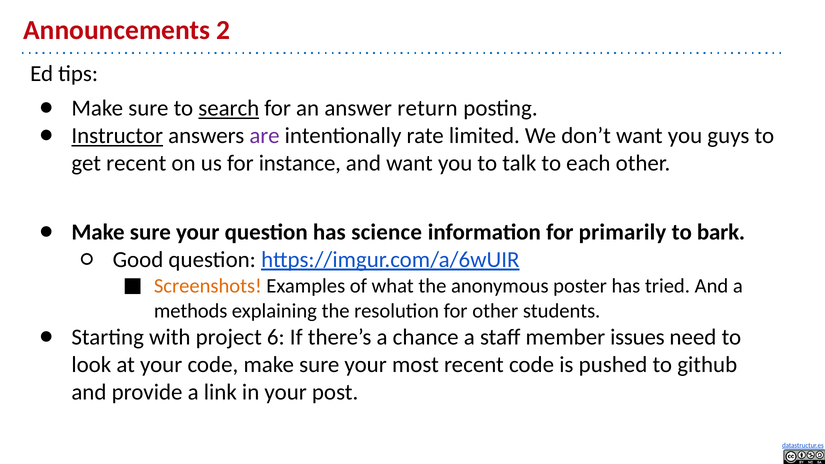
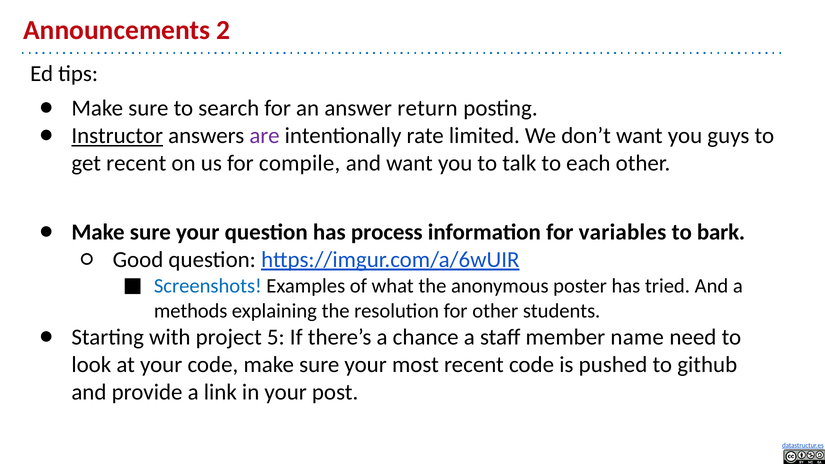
search underline: present -> none
instance: instance -> compile
science: science -> process
primarily: primarily -> variables
Screenshots colour: orange -> blue
6: 6 -> 5
issues: issues -> name
